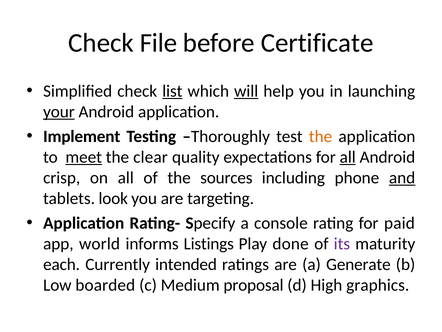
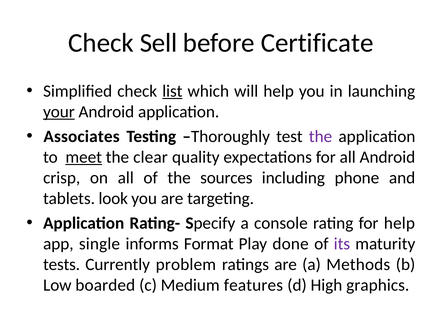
File: File -> Sell
will underline: present -> none
Implement: Implement -> Associates
the at (321, 136) colour: orange -> purple
all at (348, 157) underline: present -> none
and underline: present -> none
for paid: paid -> help
world: world -> single
Listings: Listings -> Format
each: each -> tests
intended: intended -> problem
Generate: Generate -> Methods
proposal: proposal -> features
